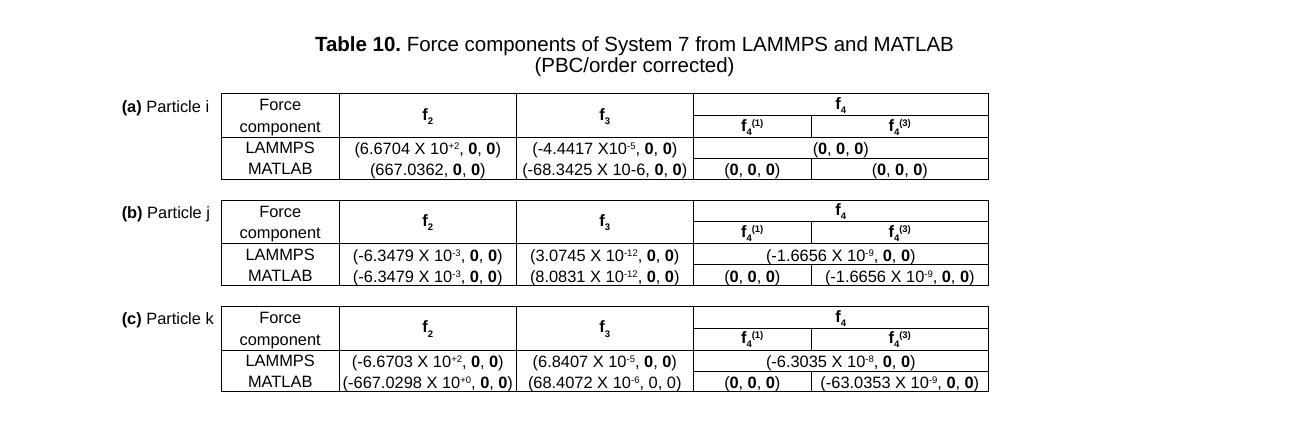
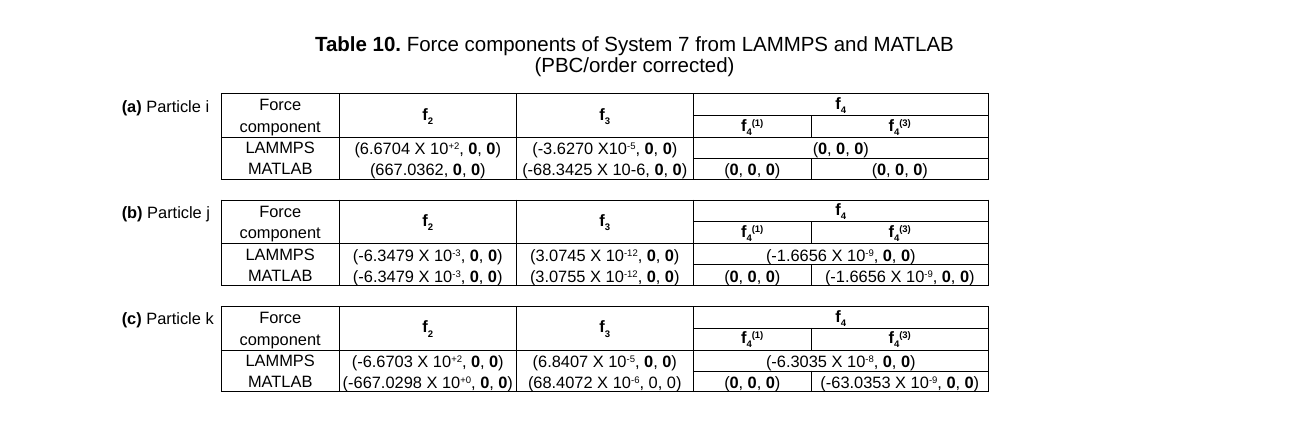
-4.4417: -4.4417 -> -3.6270
8.0831: 8.0831 -> 3.0755
